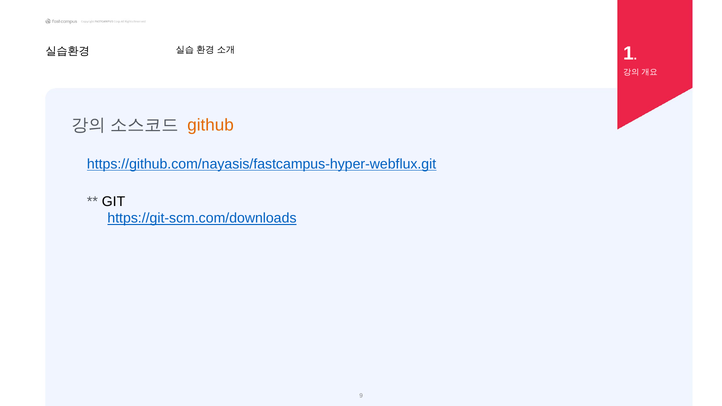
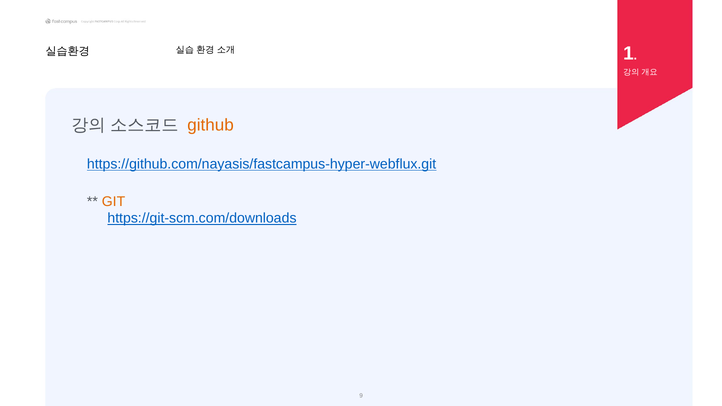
GIT colour: black -> orange
